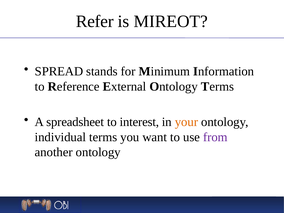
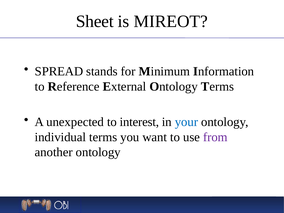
Refer: Refer -> Sheet
spreadsheet: spreadsheet -> unexpected
your colour: orange -> blue
